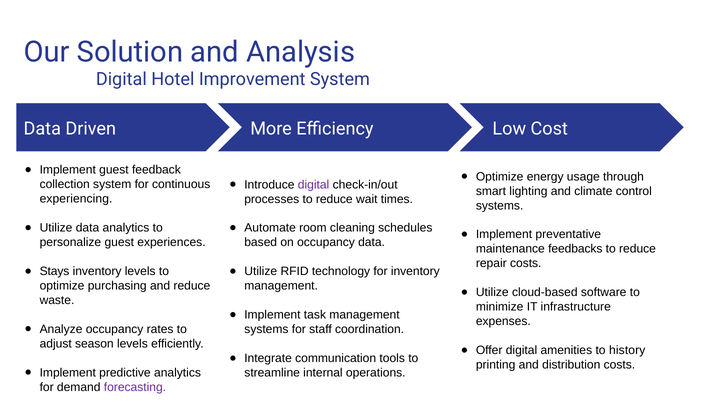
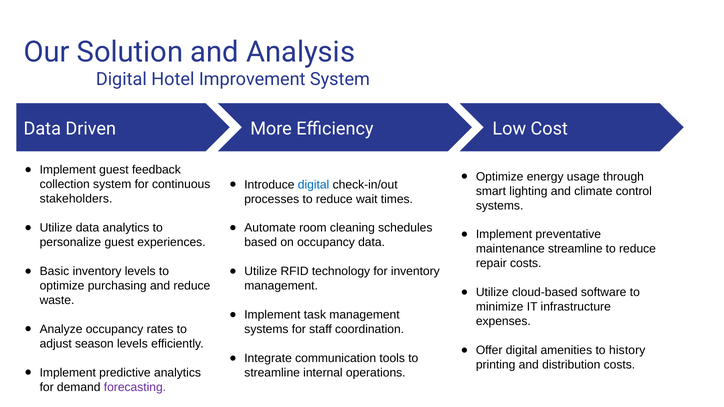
digital at (314, 185) colour: purple -> blue
experiencing: experiencing -> stakeholders
maintenance feedbacks: feedbacks -> streamline
Stays: Stays -> Basic
